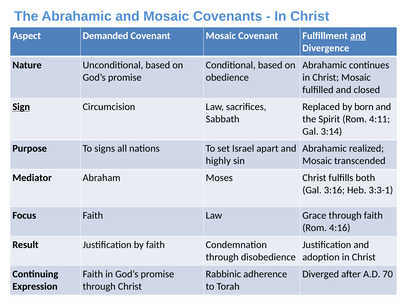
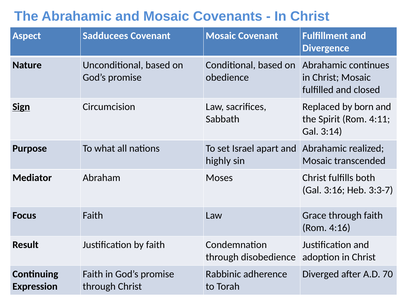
Demanded: Demanded -> Sadducees
and at (358, 36) underline: present -> none
signs: signs -> what
3:3-1: 3:3-1 -> 3:3-7
